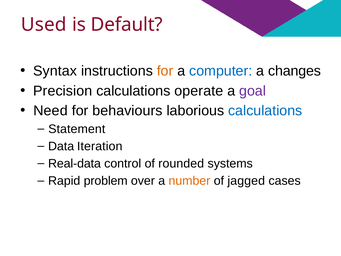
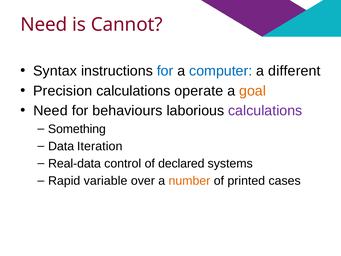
Used at (44, 25): Used -> Need
Default: Default -> Cannot
for at (165, 71) colour: orange -> blue
changes: changes -> different
goal colour: purple -> orange
calculations at (265, 111) colour: blue -> purple
Statement: Statement -> Something
rounded: rounded -> declared
problem: problem -> variable
jagged: jagged -> printed
